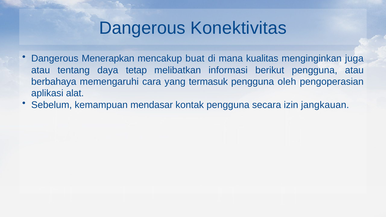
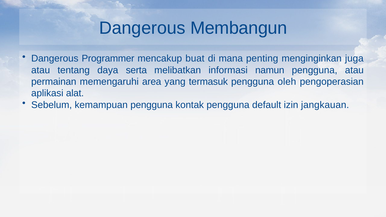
Konektivitas: Konektivitas -> Membangun
Menerapkan: Menerapkan -> Programmer
kualitas: kualitas -> penting
tetap: tetap -> serta
berikut: berikut -> namun
berbahaya: berbahaya -> permainan
cara: cara -> area
kemampuan mendasar: mendasar -> pengguna
secara: secara -> default
